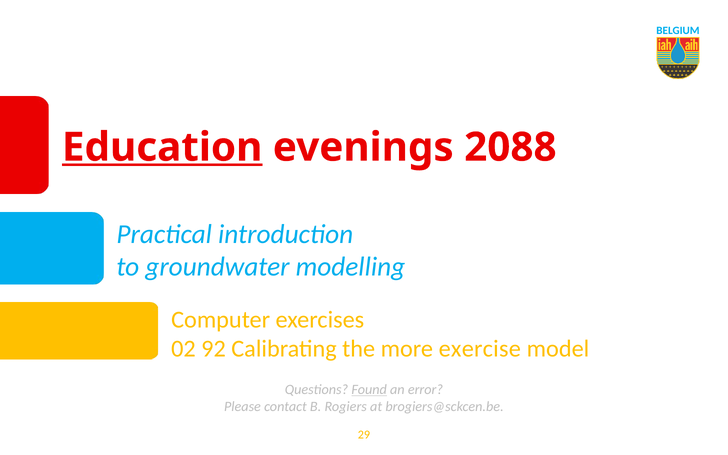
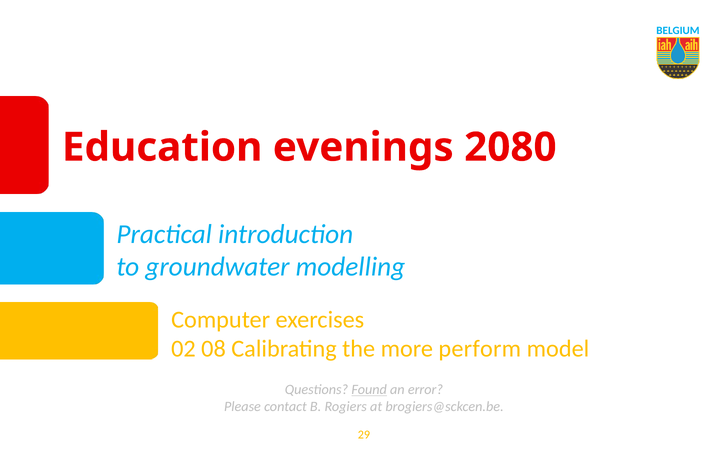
Education underline: present -> none
2088: 2088 -> 2080
92: 92 -> 08
exercise: exercise -> perform
